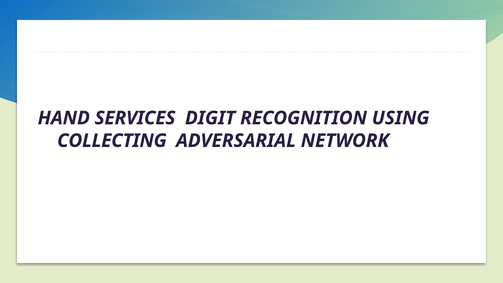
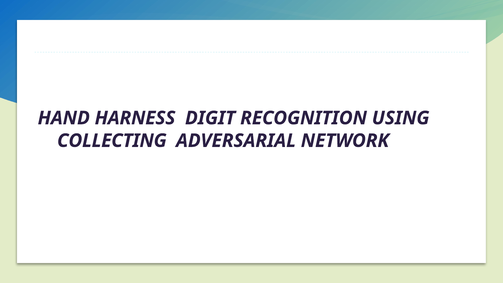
SERVICES: SERVICES -> HARNESS
